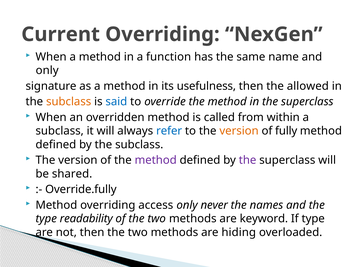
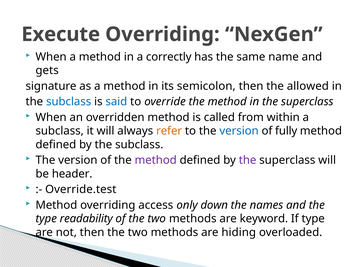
Current: Current -> Execute
function: function -> correctly
only at (47, 70): only -> gets
usefulness: usefulness -> semicolon
subclass at (69, 102) colour: orange -> blue
refer colour: blue -> orange
version at (239, 131) colour: orange -> blue
shared: shared -> header
Override.fully: Override.fully -> Override.test
never: never -> down
